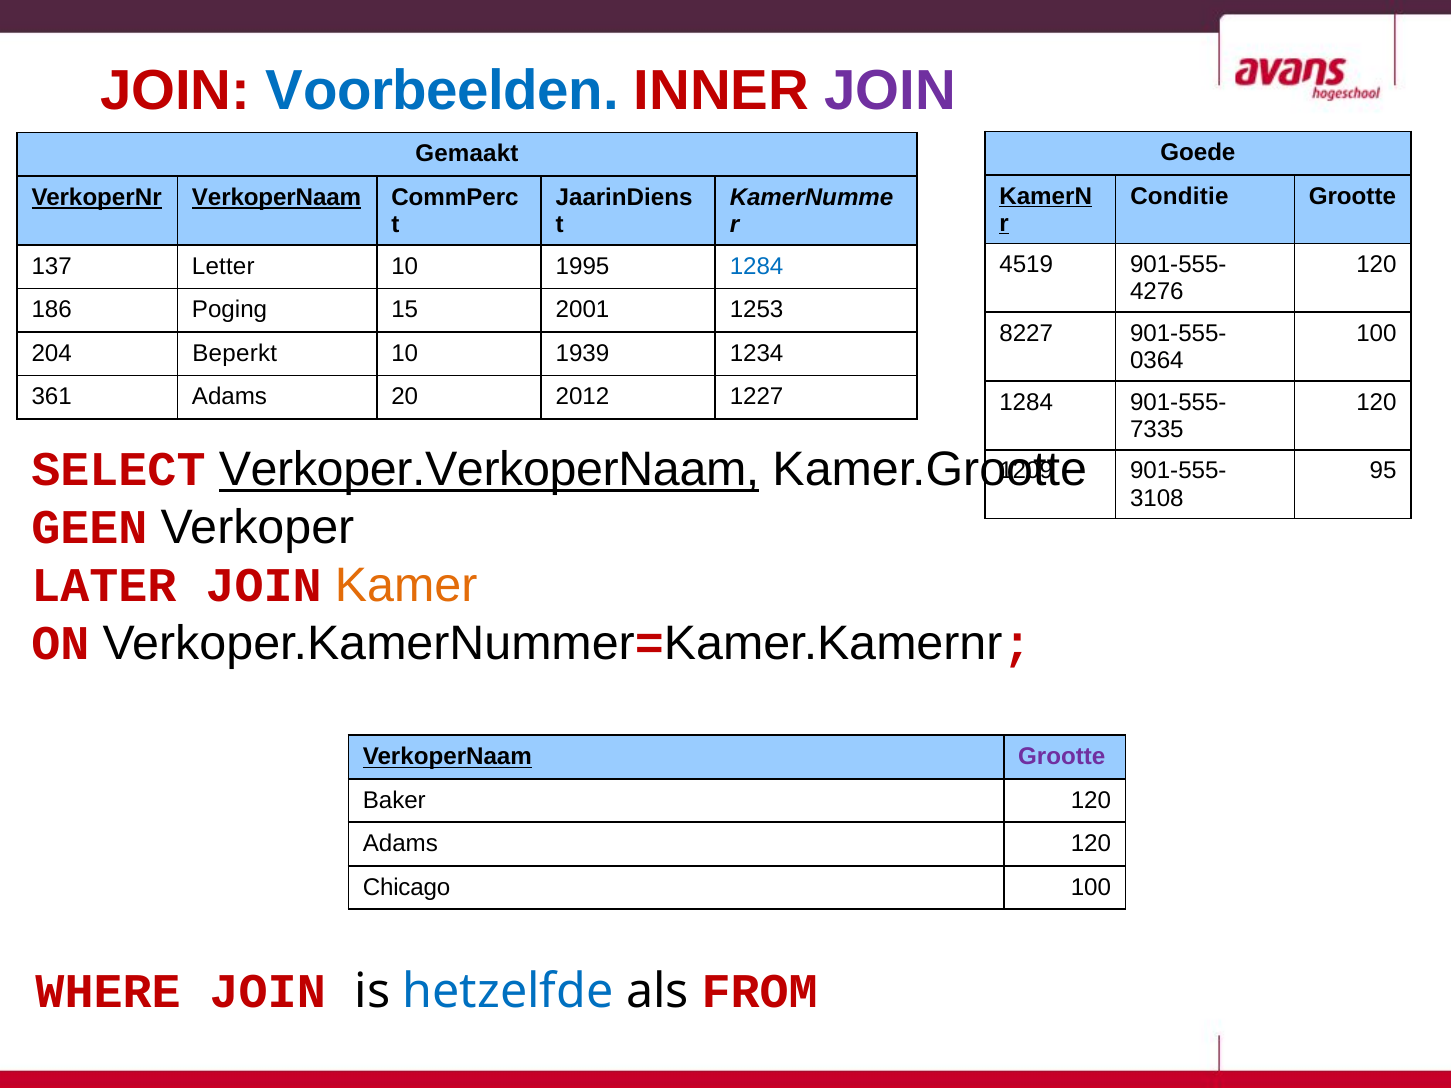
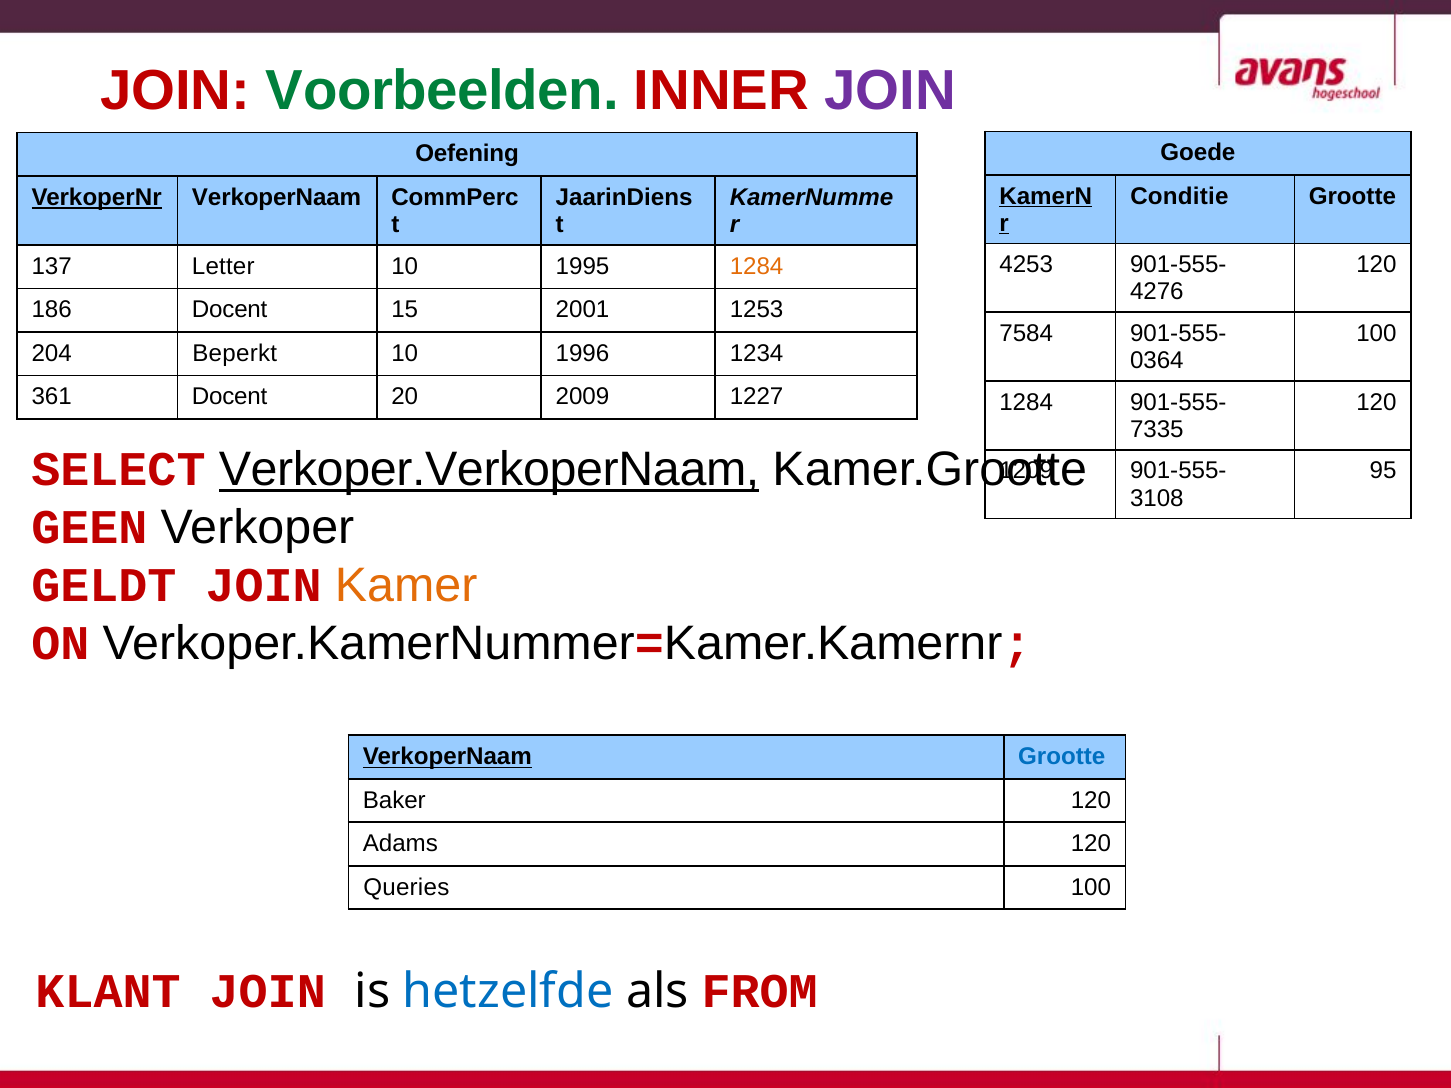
Voorbeelden colour: blue -> green
Gemaakt: Gemaakt -> Oefening
VerkoperNaam at (277, 197) underline: present -> none
4519: 4519 -> 4253
1284 at (757, 266) colour: blue -> orange
186 Poging: Poging -> Docent
8227: 8227 -> 7584
1939: 1939 -> 1996
361 Adams: Adams -> Docent
2012: 2012 -> 2009
LATER: LATER -> GELDT
Grootte at (1062, 757) colour: purple -> blue
Chicago: Chicago -> Queries
WHERE: WHERE -> KLANT
